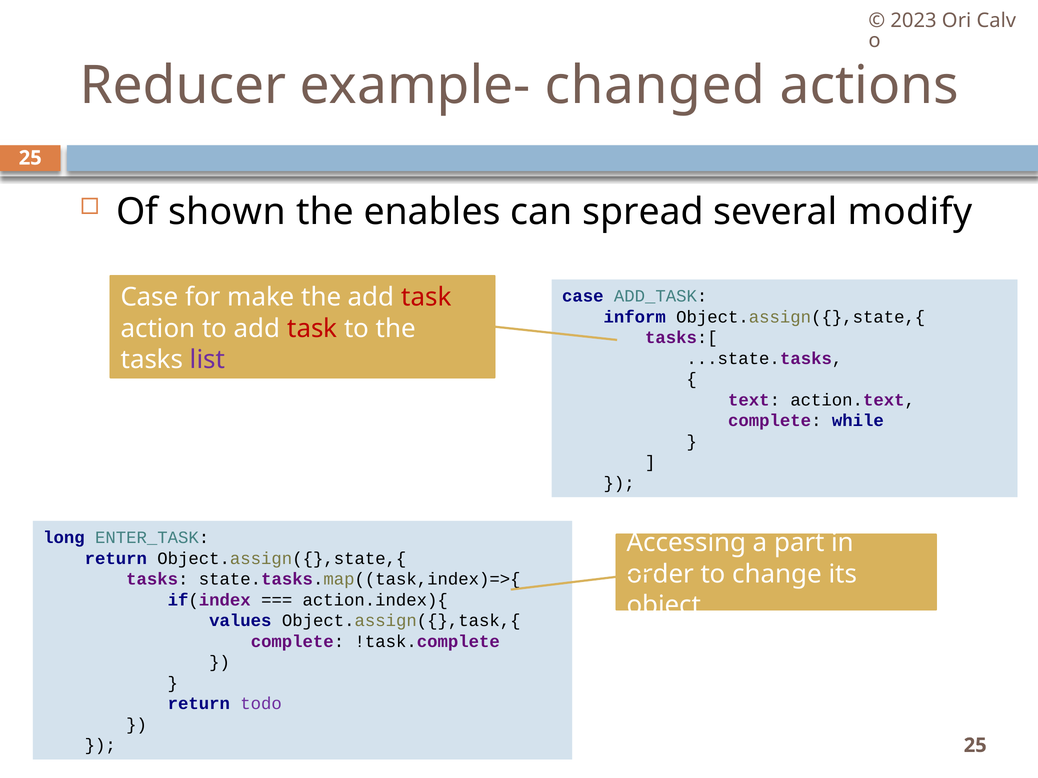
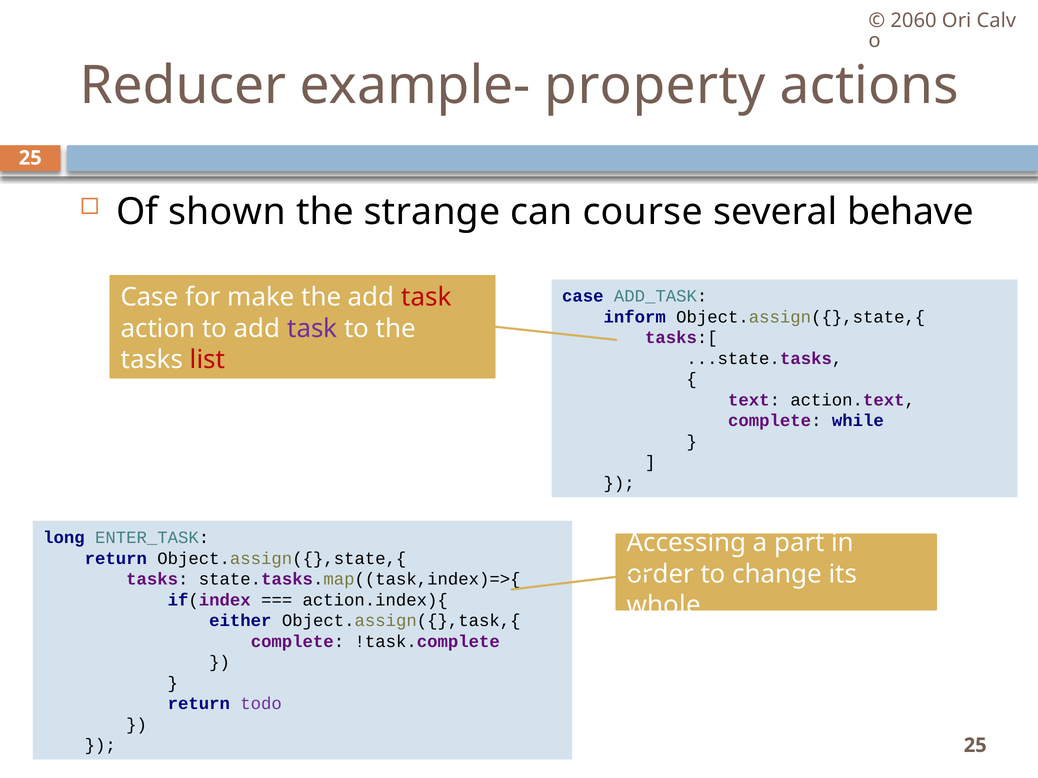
2023: 2023 -> 2060
changed: changed -> property
enables: enables -> strange
spread: spread -> course
modify: modify -> behave
task at (312, 329) colour: red -> purple
list colour: purple -> red
object: object -> whole
values: values -> either
